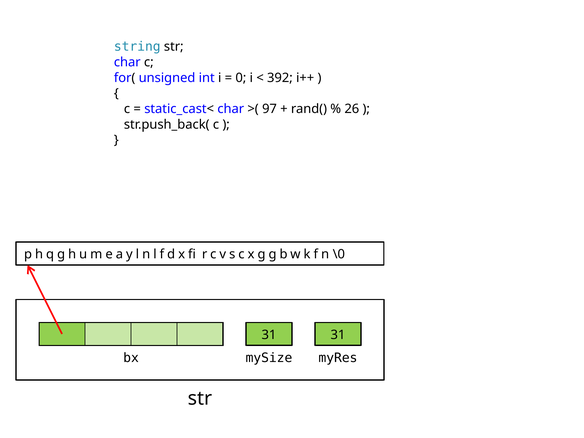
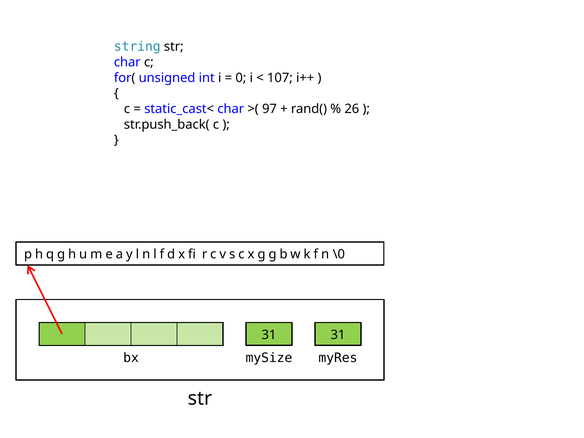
392: 392 -> 107
